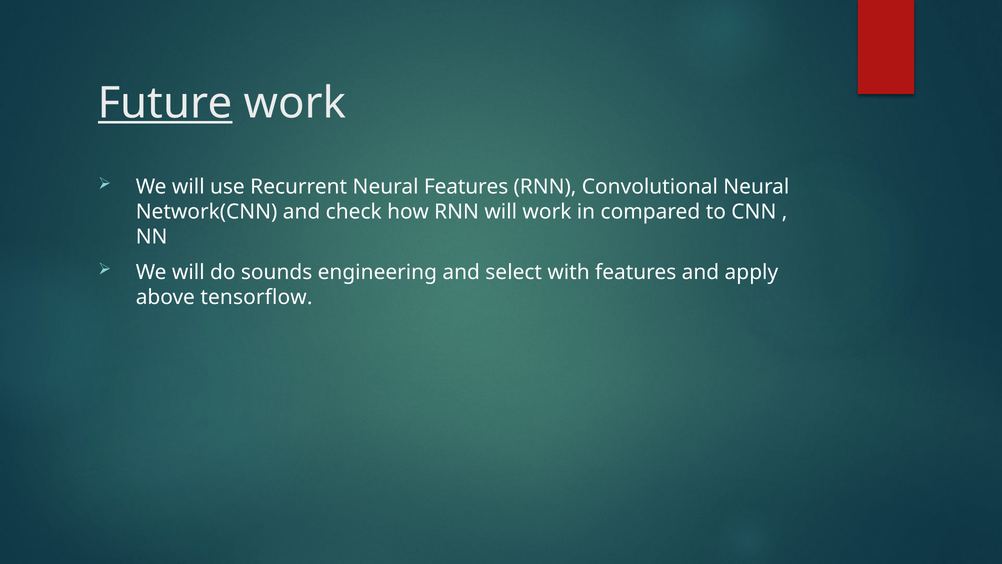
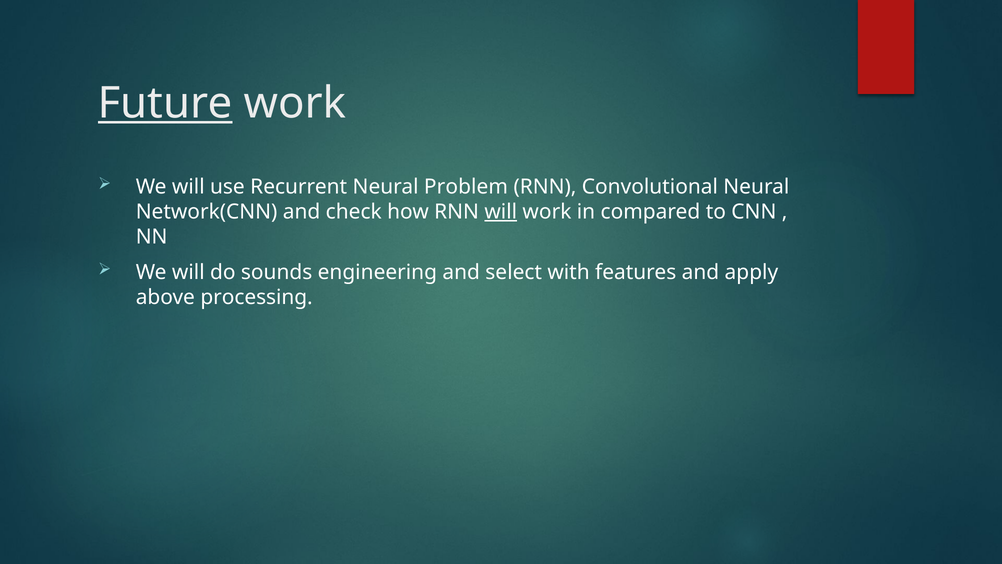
Neural Features: Features -> Problem
will at (501, 212) underline: none -> present
tensorflow: tensorflow -> processing
